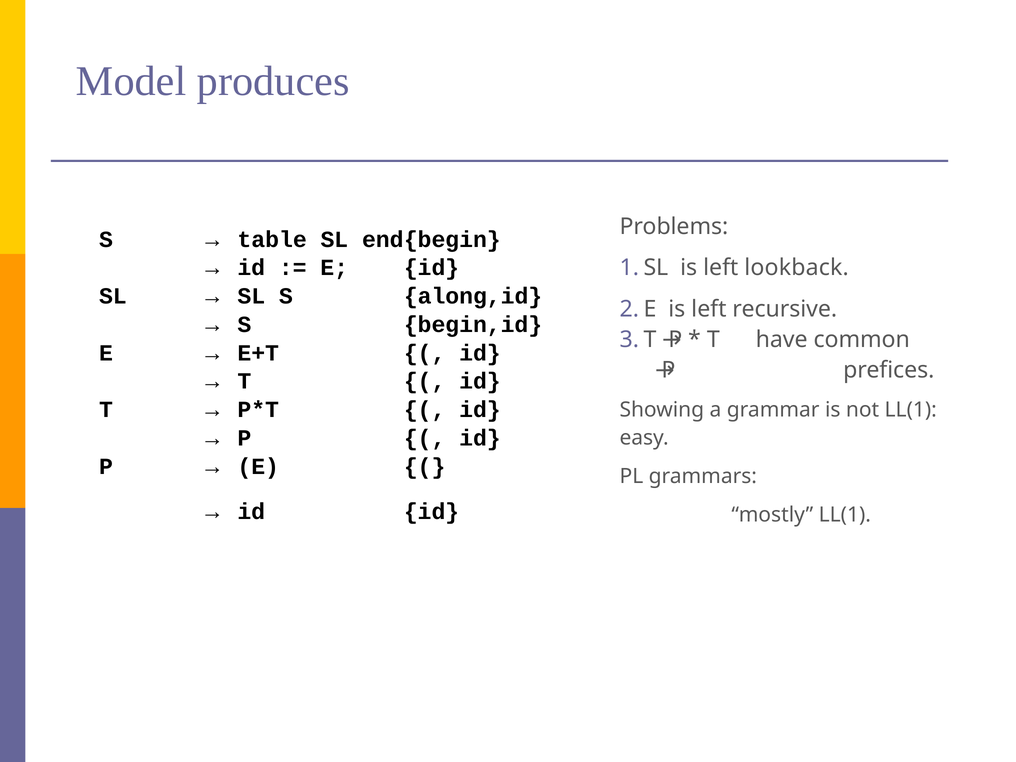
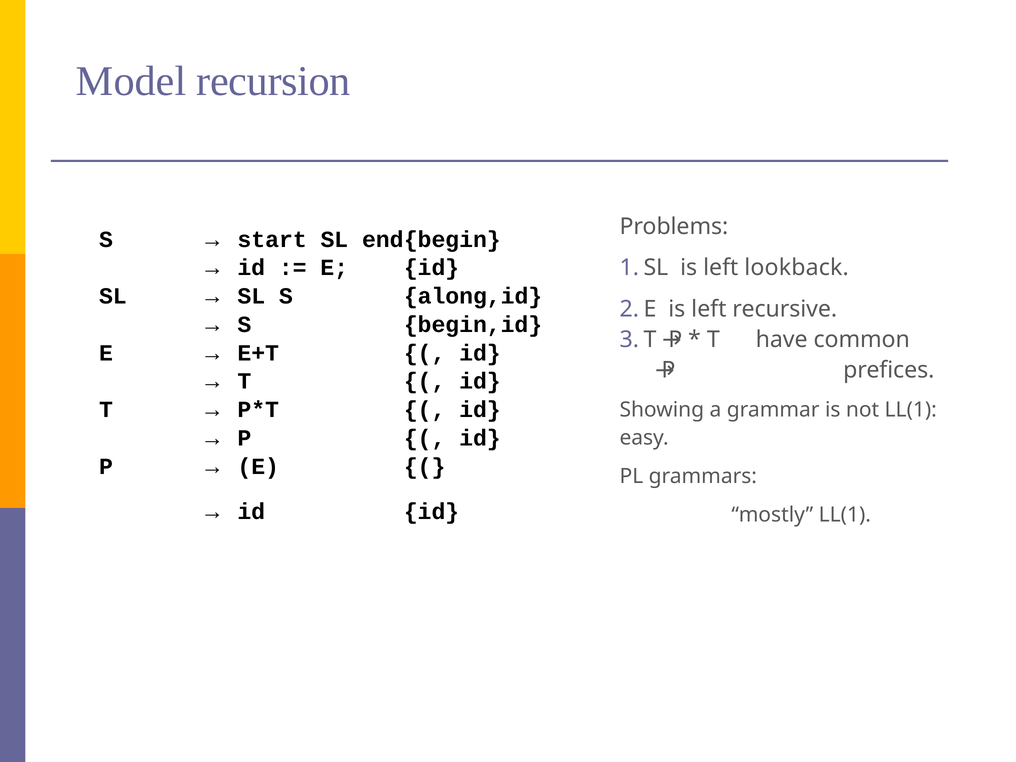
produces: produces -> recursion
table: table -> start
